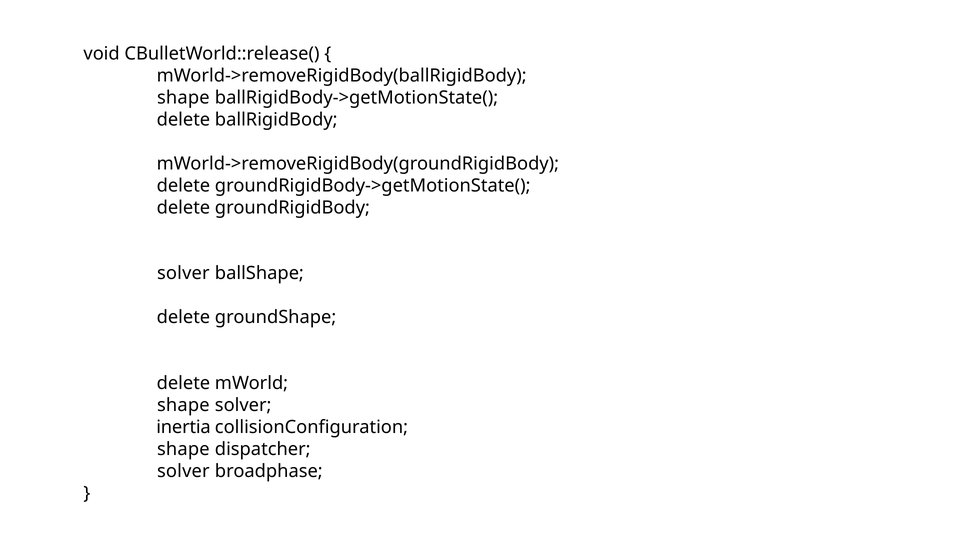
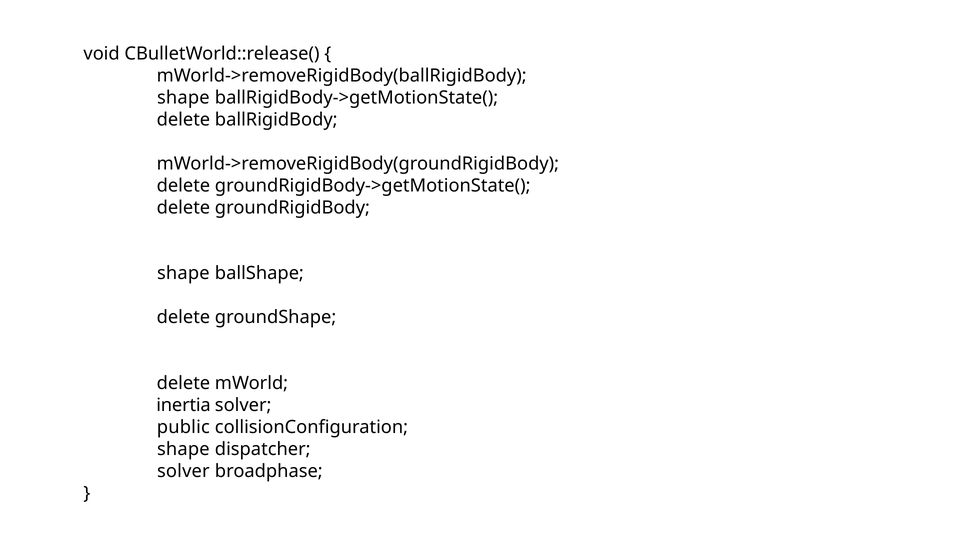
solver at (183, 273): solver -> shape
shape at (183, 405): shape -> inertia
inertia: inertia -> public
